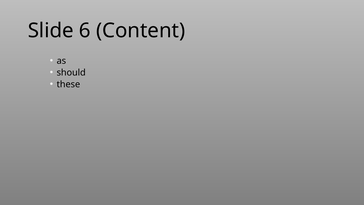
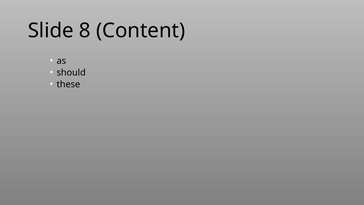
6: 6 -> 8
